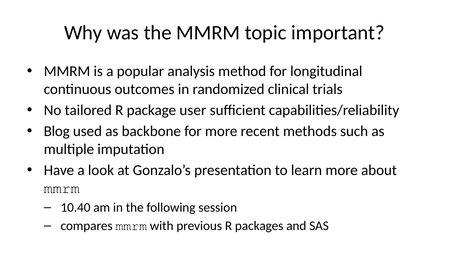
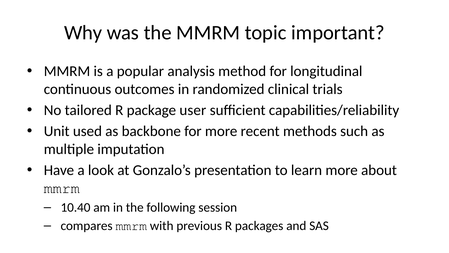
Blog: Blog -> Unit
